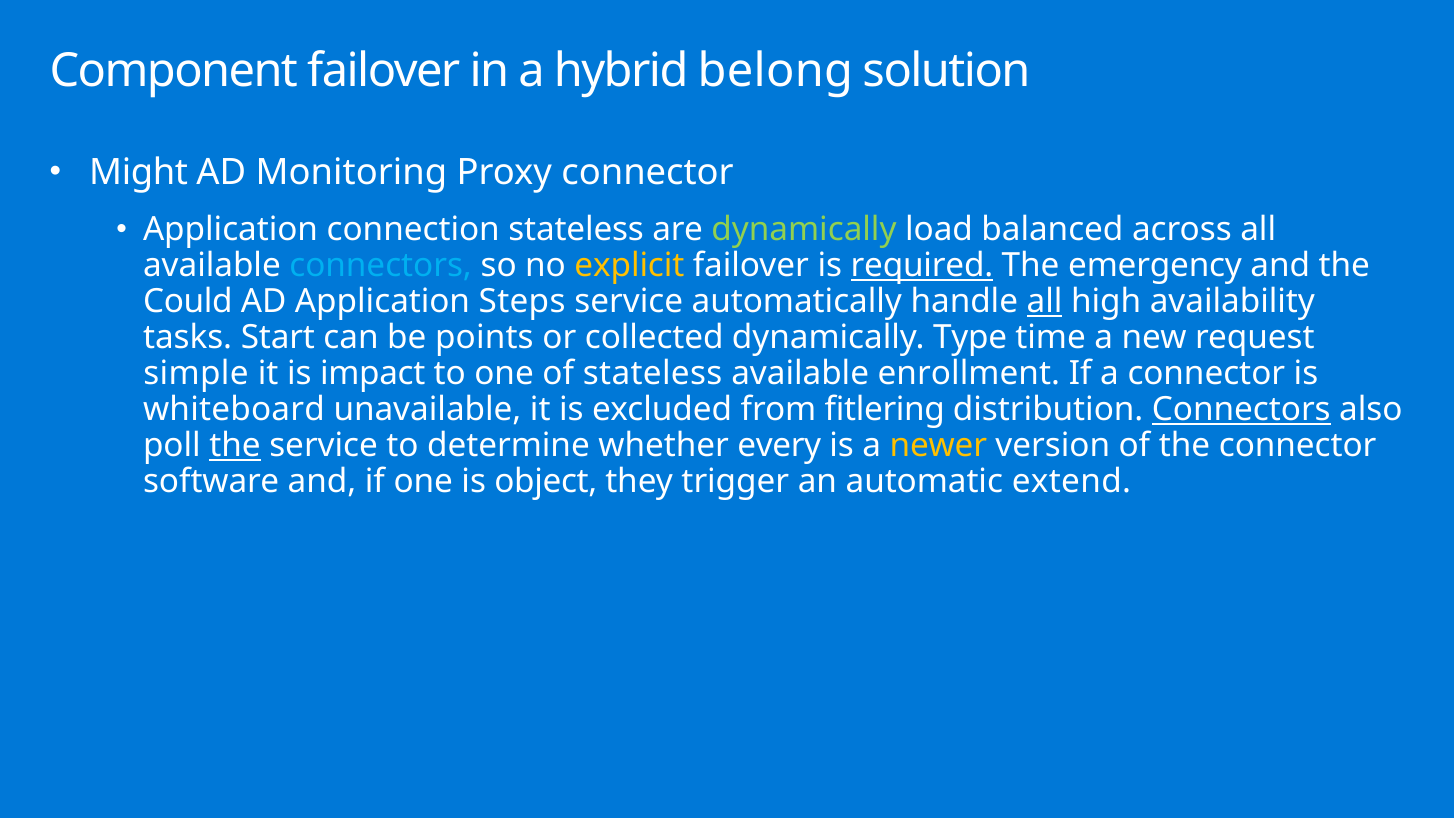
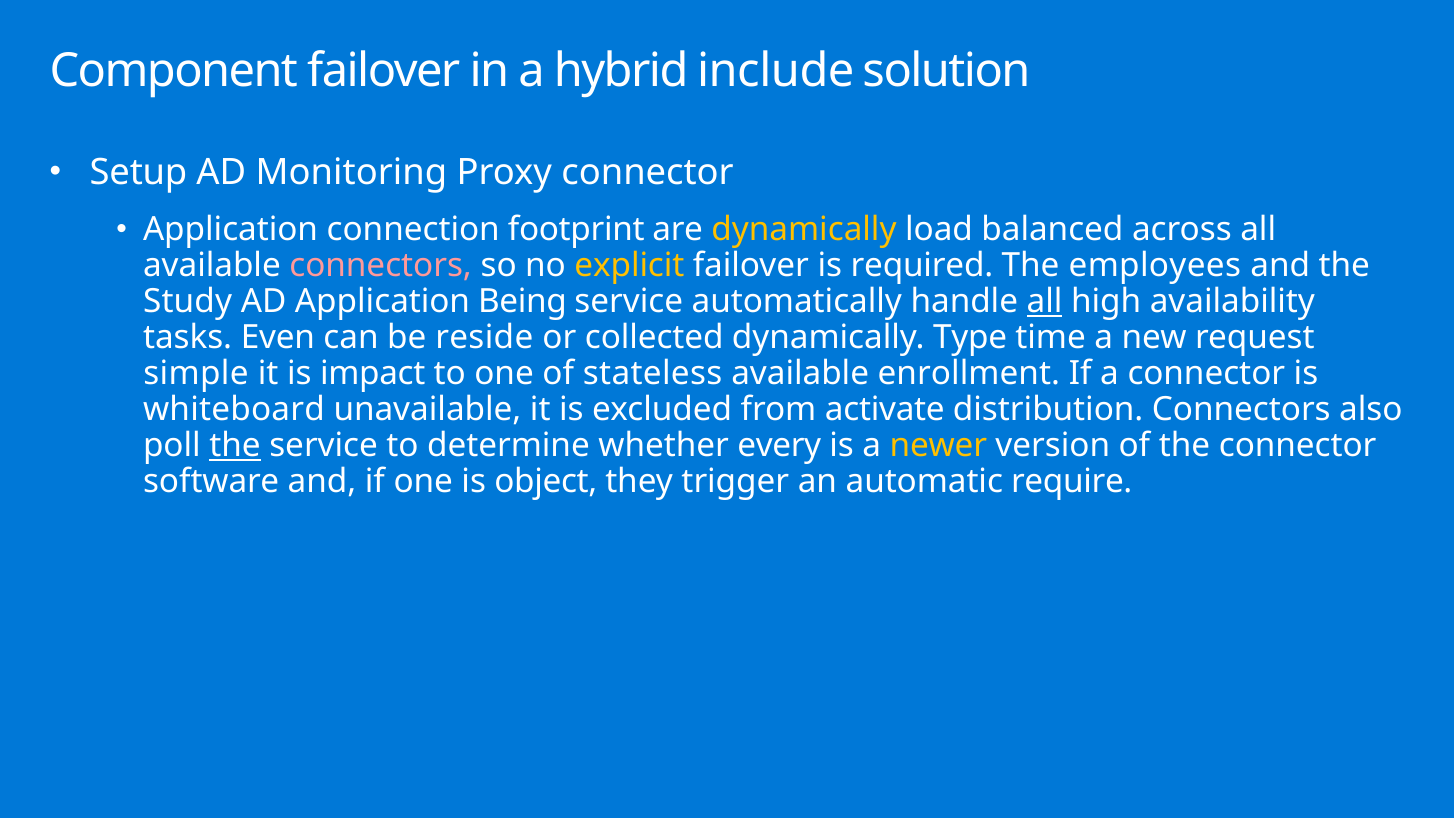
belong: belong -> include
Might: Might -> Setup
connection stateless: stateless -> footprint
dynamically at (804, 230) colour: light green -> yellow
connectors at (381, 266) colour: light blue -> pink
required underline: present -> none
emergency: emergency -> employees
Could: Could -> Study
Steps: Steps -> Being
Start: Start -> Even
points: points -> reside
fitlering: fitlering -> activate
Connectors at (1241, 409) underline: present -> none
extend: extend -> require
